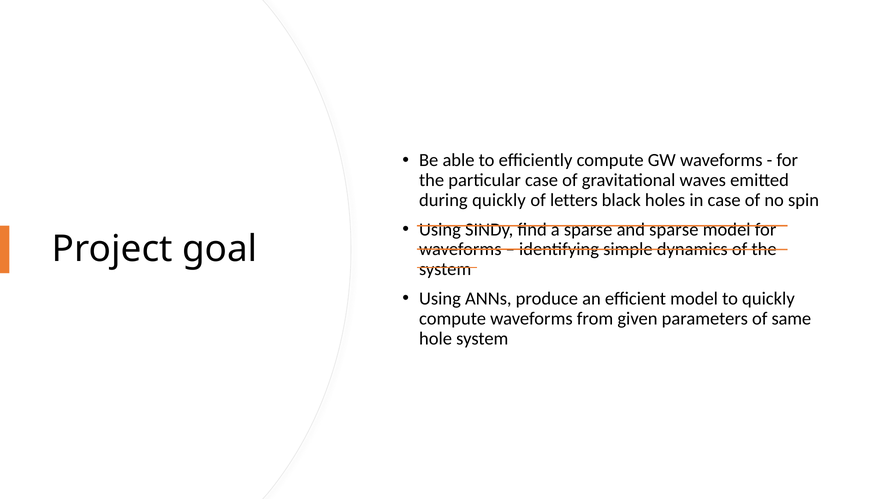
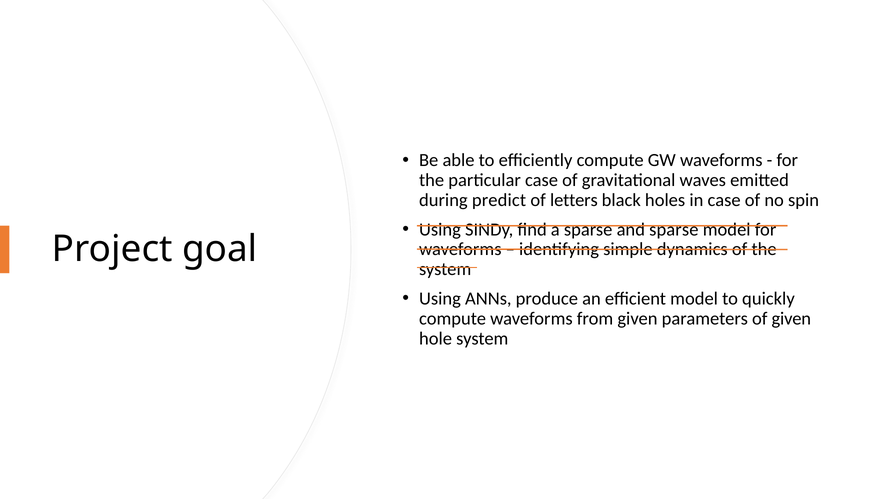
during quickly: quickly -> predict
of same: same -> given
